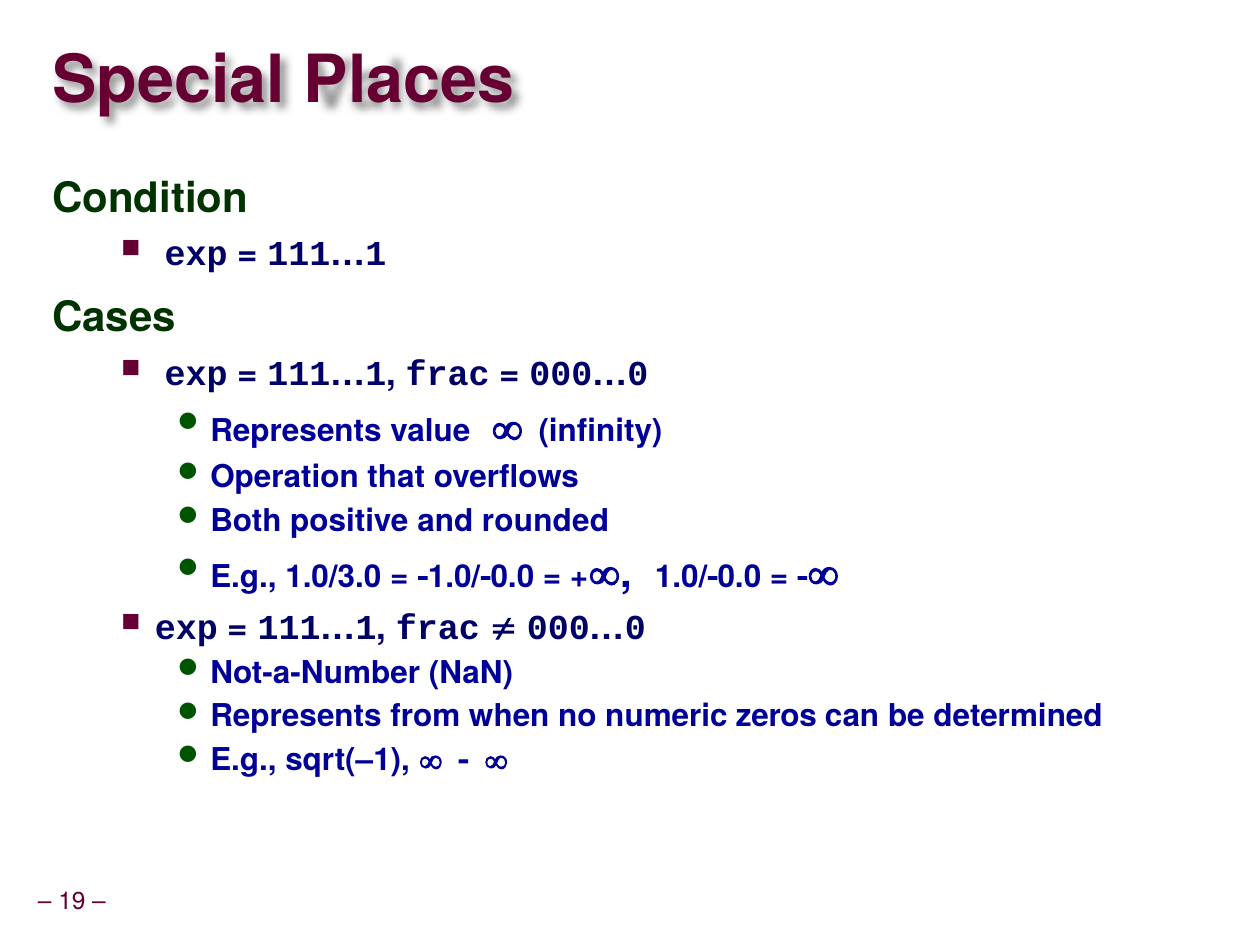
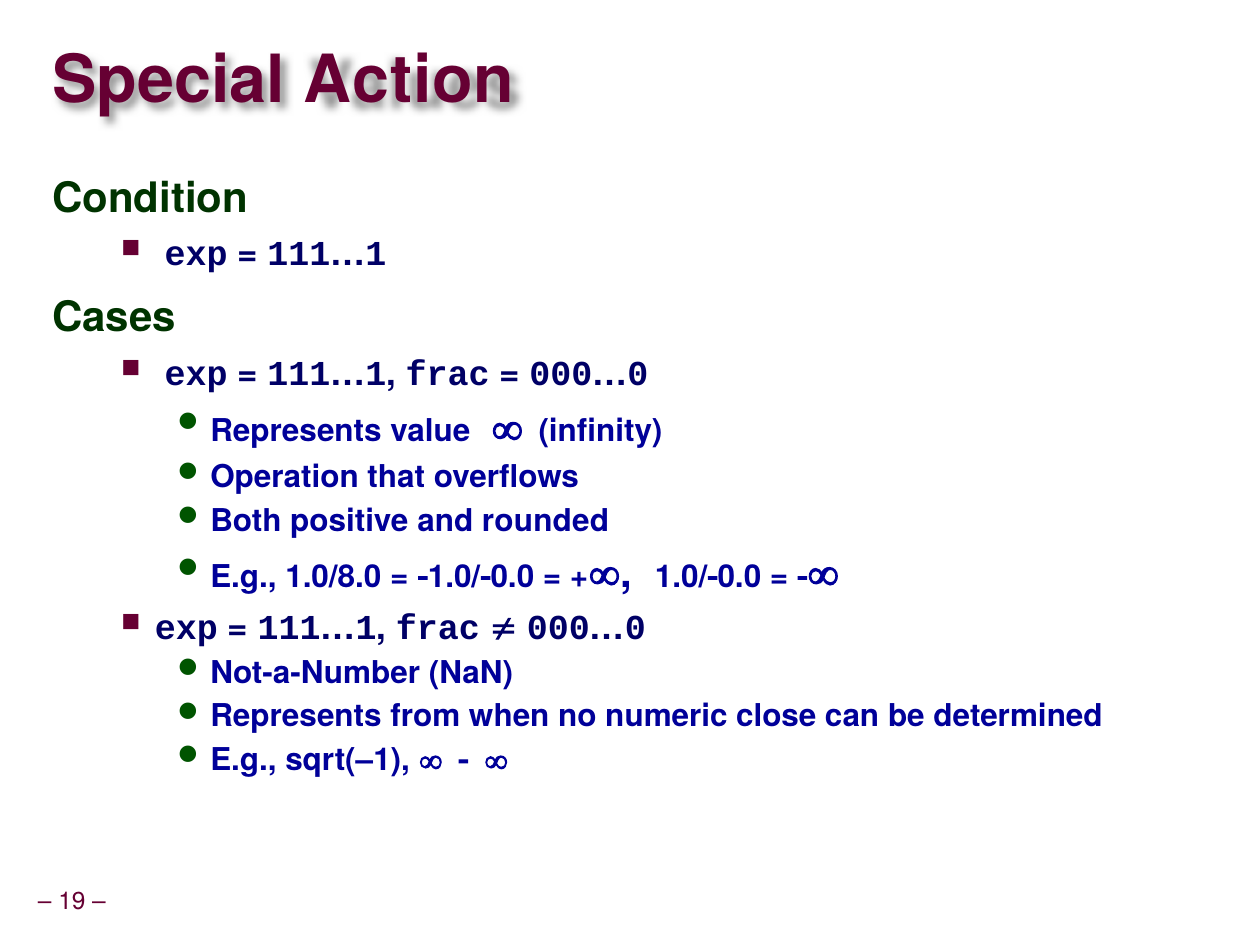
Places: Places -> Action
1.0/3.0: 1.0/3.0 -> 1.0/8.0
zeros: zeros -> close
